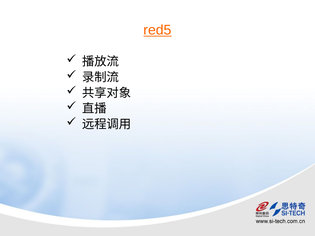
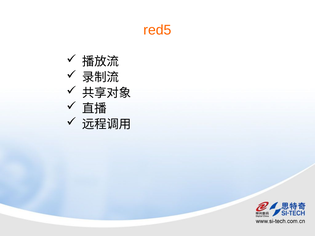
red5 underline: present -> none
